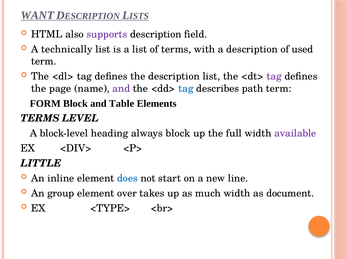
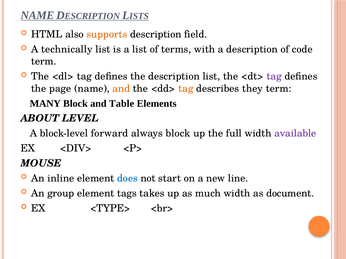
WANT at (37, 15): WANT -> NAME
supports colour: purple -> orange
used: used -> code
and at (121, 89) colour: purple -> orange
tag at (186, 89) colour: blue -> orange
path: path -> they
FORM: FORM -> MANY
TERMS at (40, 119): TERMS -> ABOUT
heading: heading -> forward
LITTLE: LITTLE -> MOUSE
over: over -> tags
